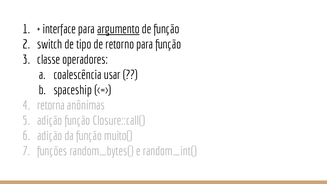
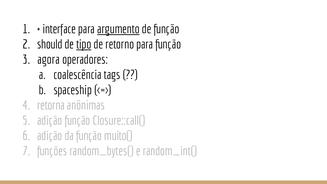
switch: switch -> should
tipo underline: none -> present
classe: classe -> agora
usar: usar -> tags
